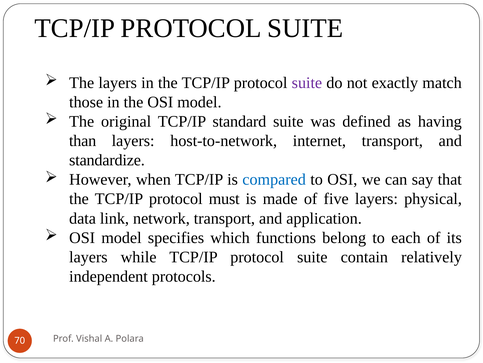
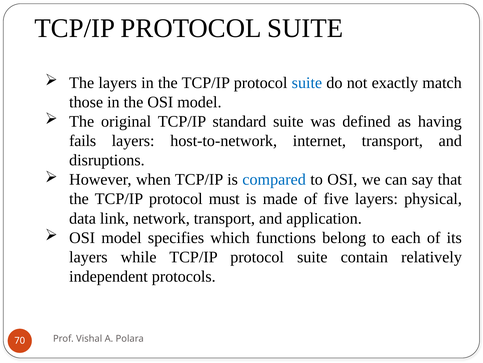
suite at (307, 83) colour: purple -> blue
than: than -> fails
standardize: standardize -> disruptions
